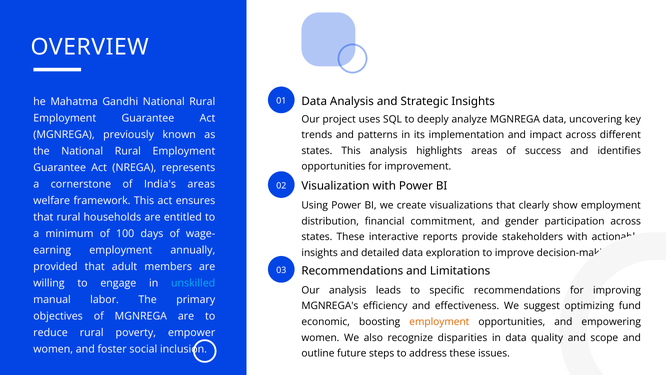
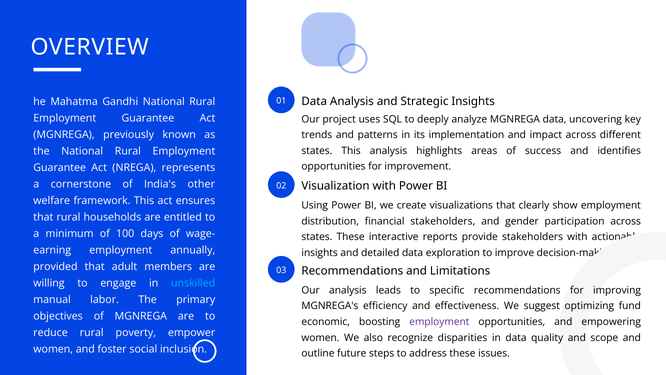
India's areas: areas -> other
financial commitment: commitment -> stakeholders
employment at (439, 322) colour: orange -> purple
